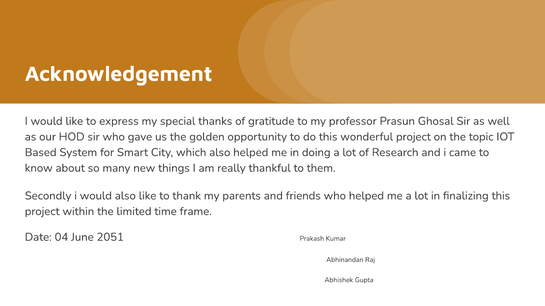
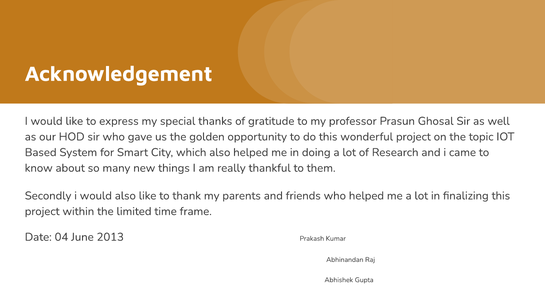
2051: 2051 -> 2013
